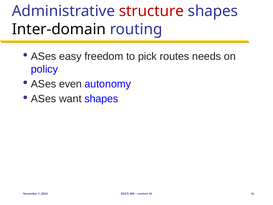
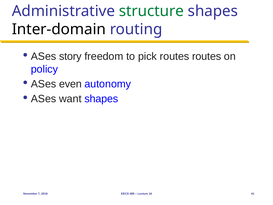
structure colour: red -> green
easy: easy -> story
routes needs: needs -> routes
